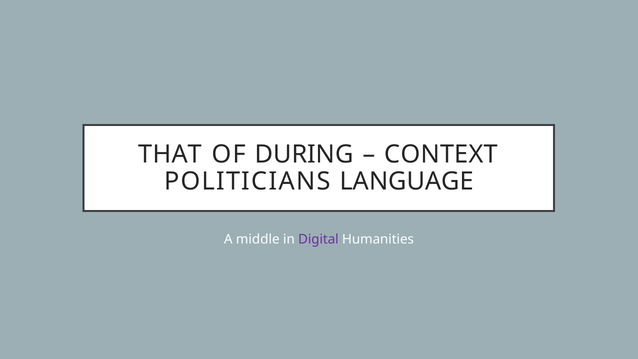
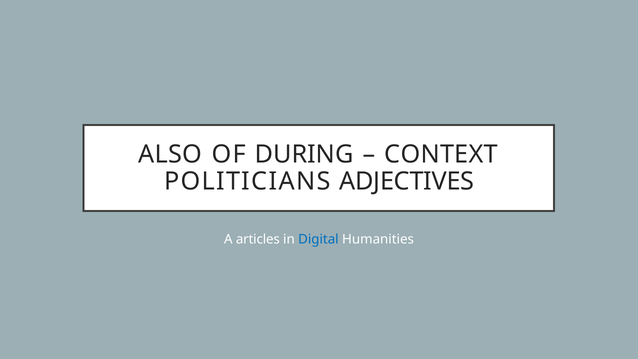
THAT: THAT -> ALSO
LANGUAGE: LANGUAGE -> ADJECTIVES
middle: middle -> articles
Digital colour: purple -> blue
